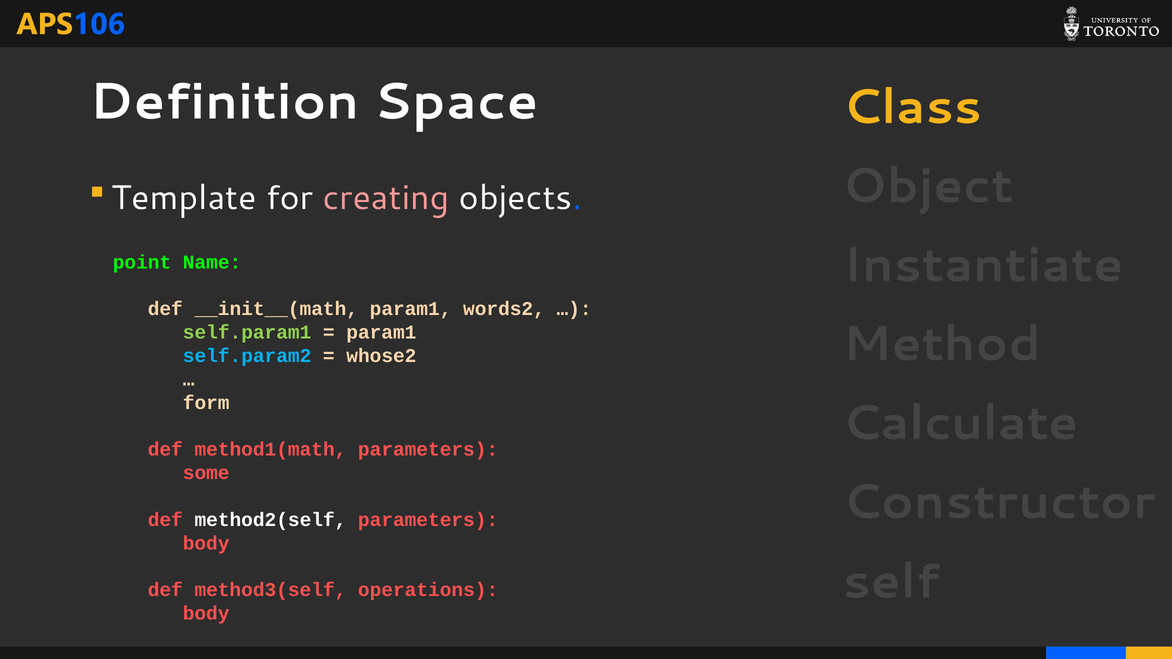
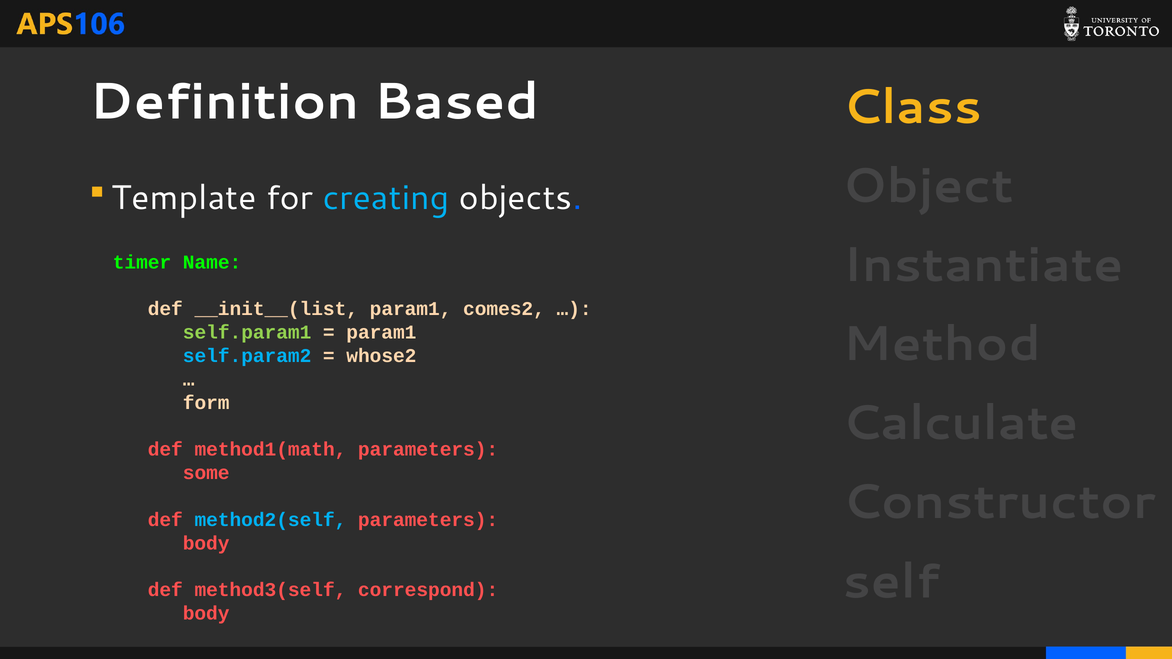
Space: Space -> Based
creating colour: pink -> light blue
point: point -> timer
__init__(math: __init__(math -> __init__(list
words2: words2 -> comes2
method2(self colour: white -> light blue
operations: operations -> correspond
